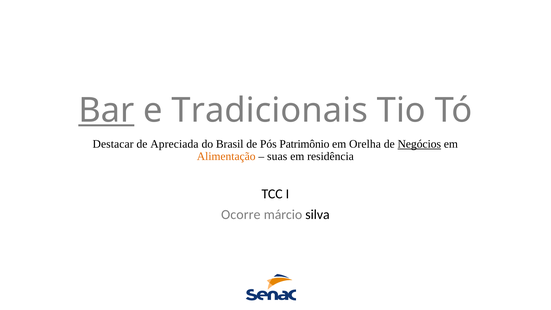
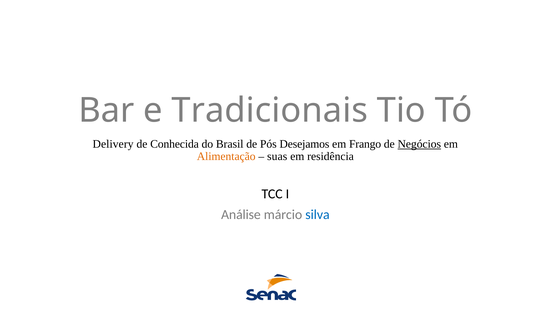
Bar underline: present -> none
Destacar: Destacar -> Delivery
Apreciada: Apreciada -> Conhecida
Patrimônio: Patrimônio -> Desejamos
Orelha: Orelha -> Frango
Ocorre: Ocorre -> Análise
silva colour: black -> blue
